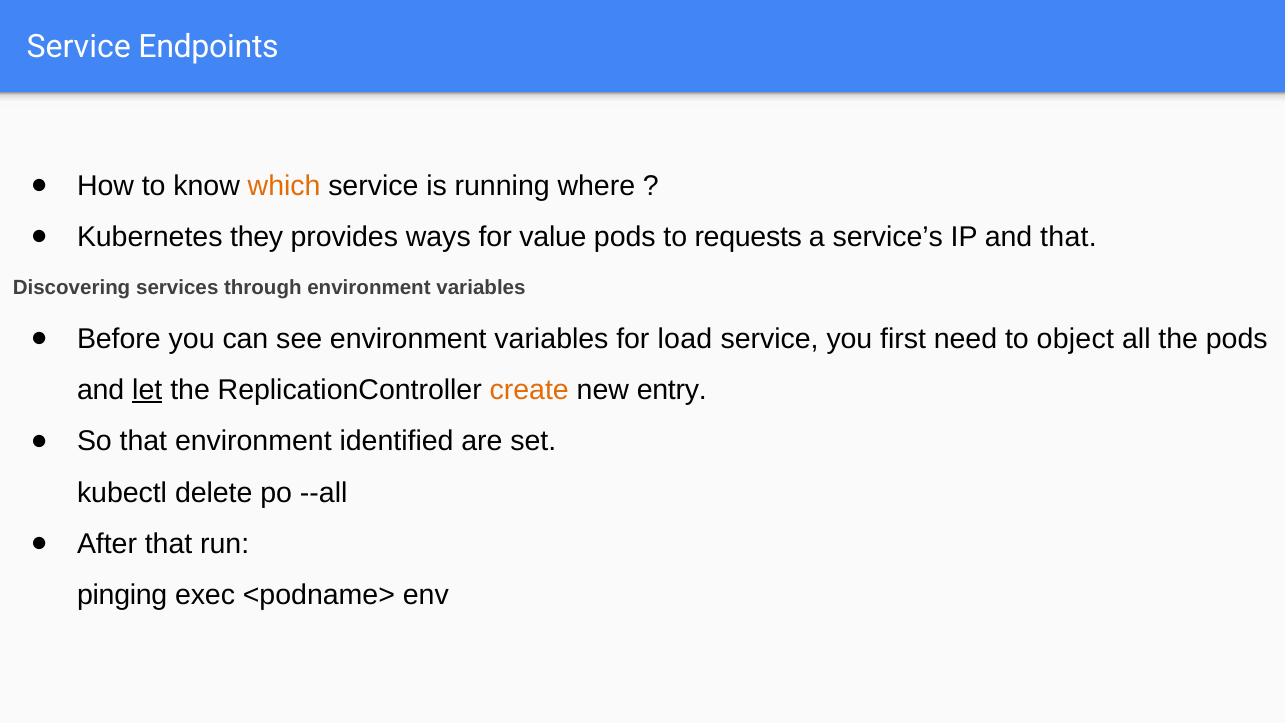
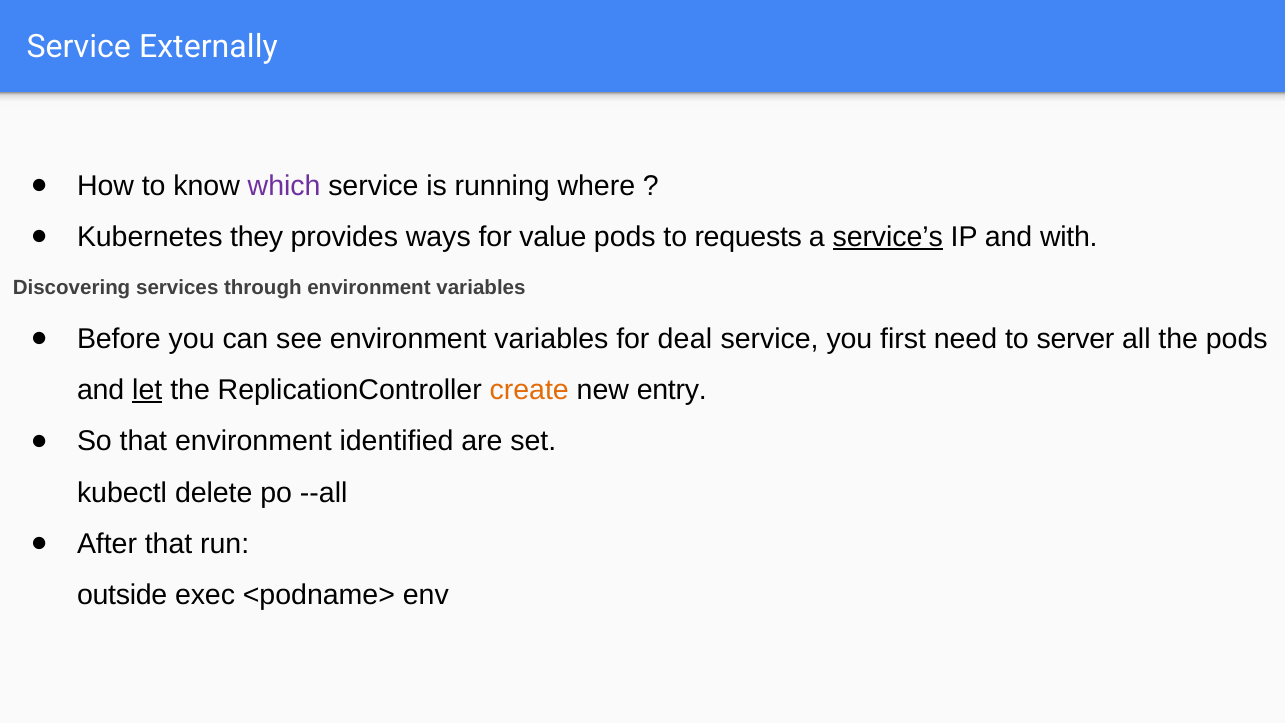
Endpoints: Endpoints -> Externally
which colour: orange -> purple
service’s underline: none -> present
and that: that -> with
load: load -> deal
object: object -> server
pinging: pinging -> outside
